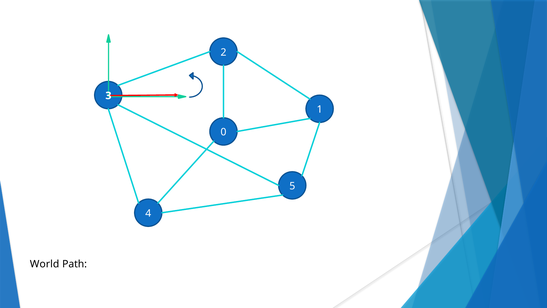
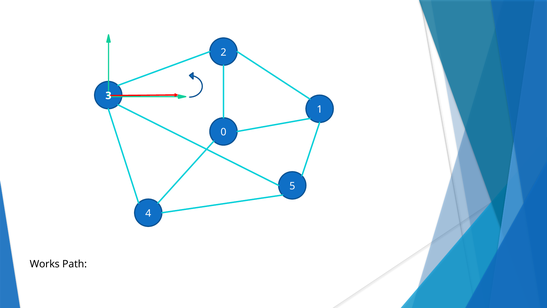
World: World -> Works
